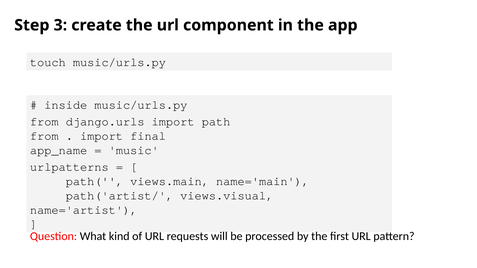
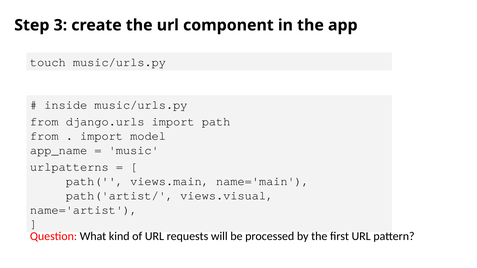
final: final -> model
